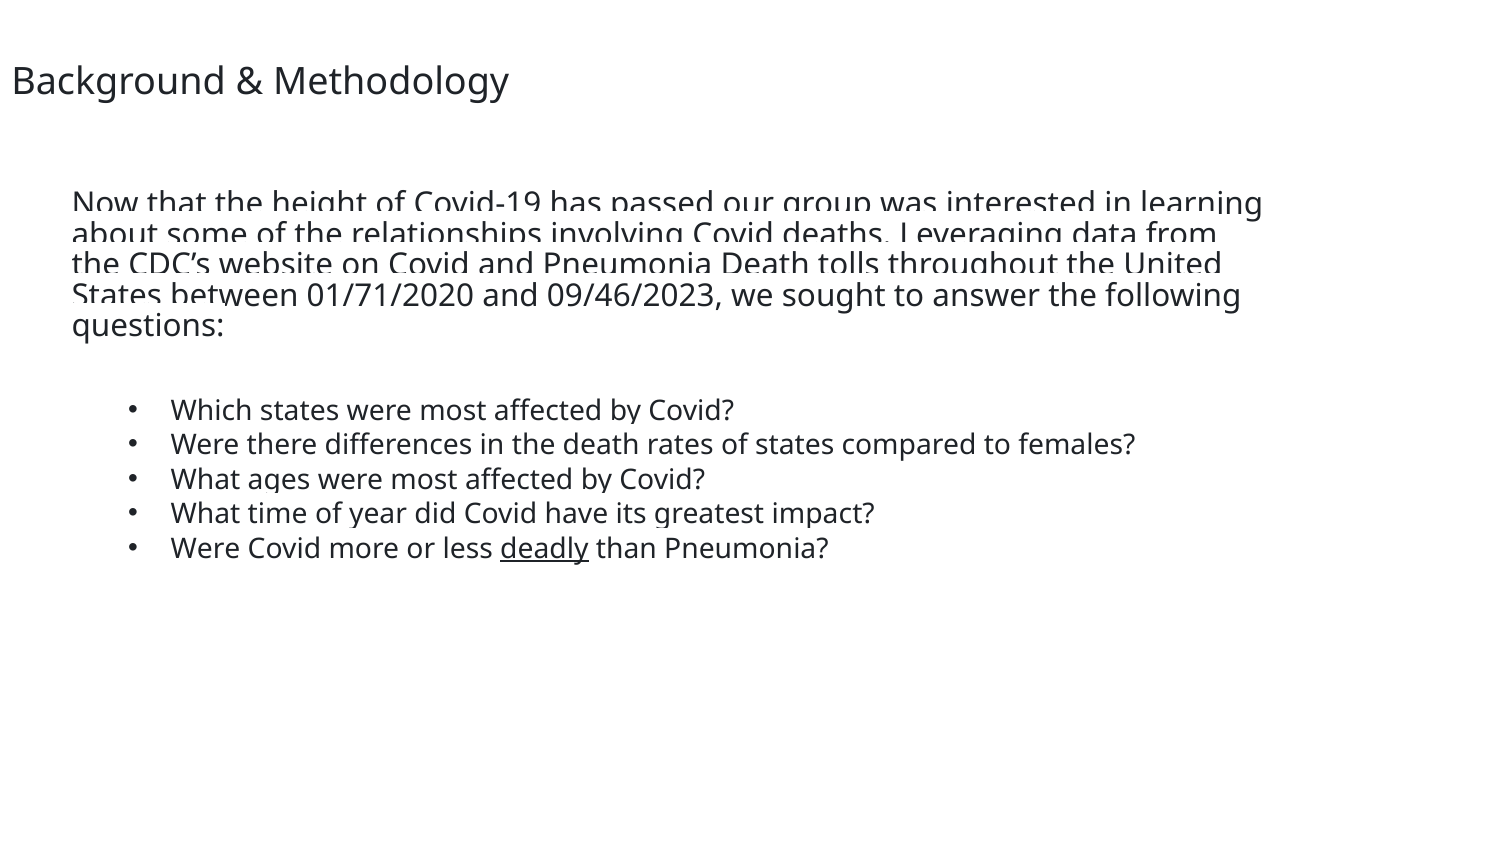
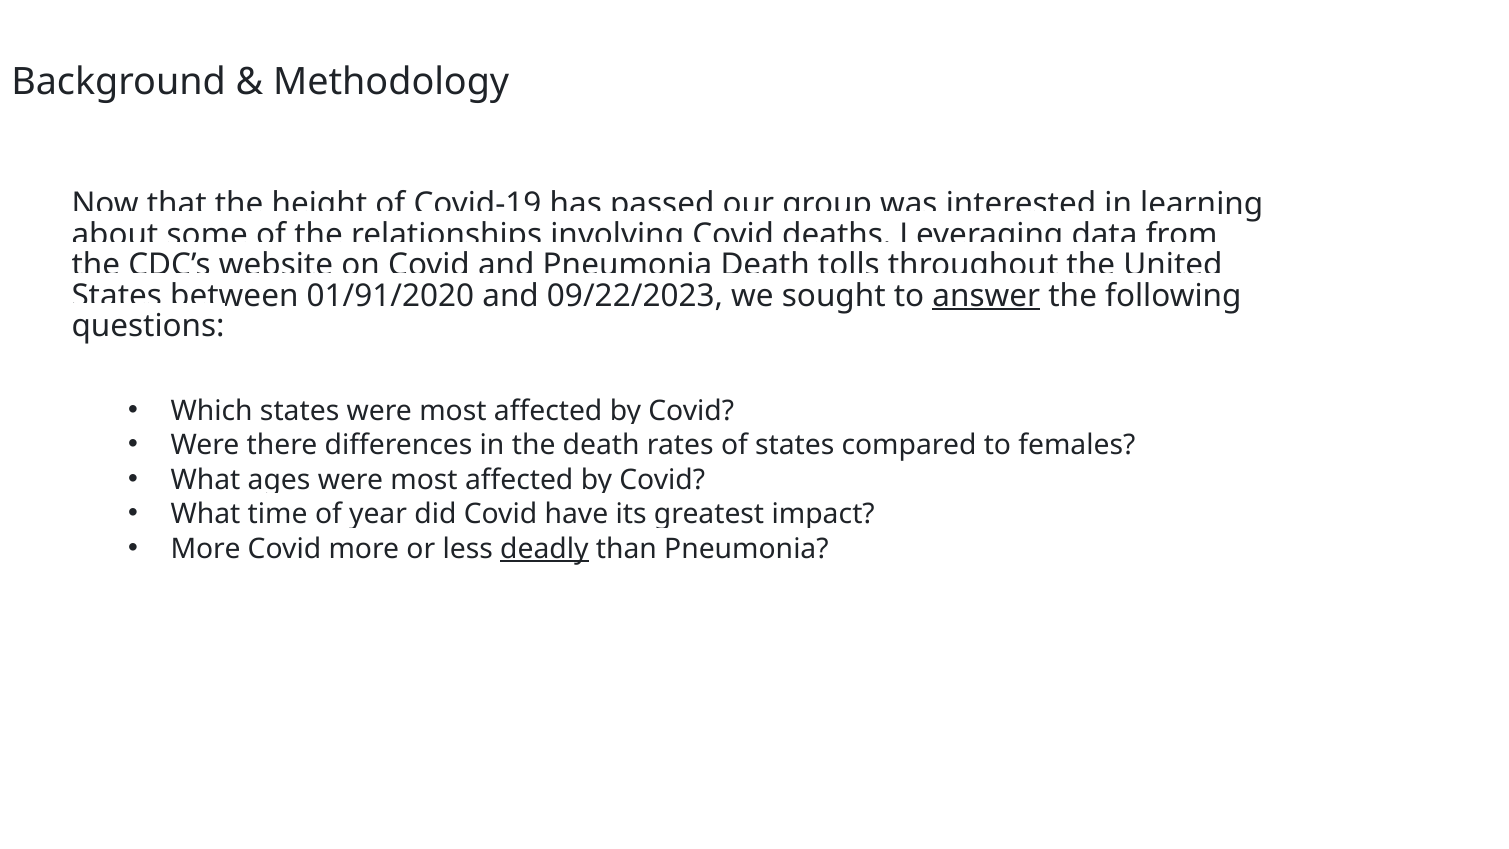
01/71/2020: 01/71/2020 -> 01/91/2020
09/46/2023: 09/46/2023 -> 09/22/2023
answer underline: none -> present
Were at (206, 549): Were -> More
